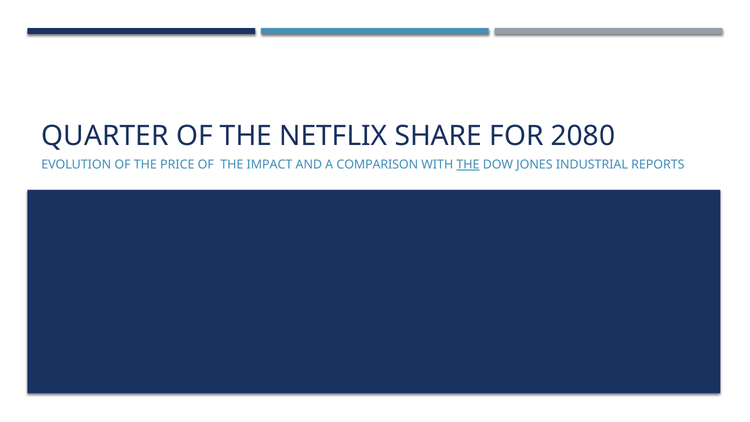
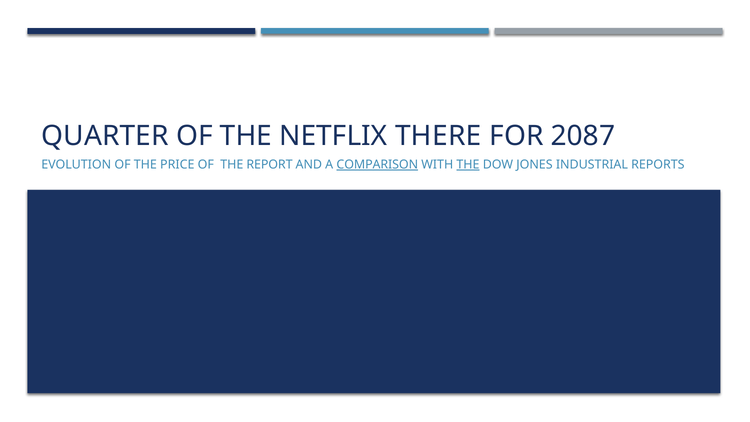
SHARE: SHARE -> THERE
2080: 2080 -> 2087
IMPACT: IMPACT -> REPORT
COMPARISON underline: none -> present
